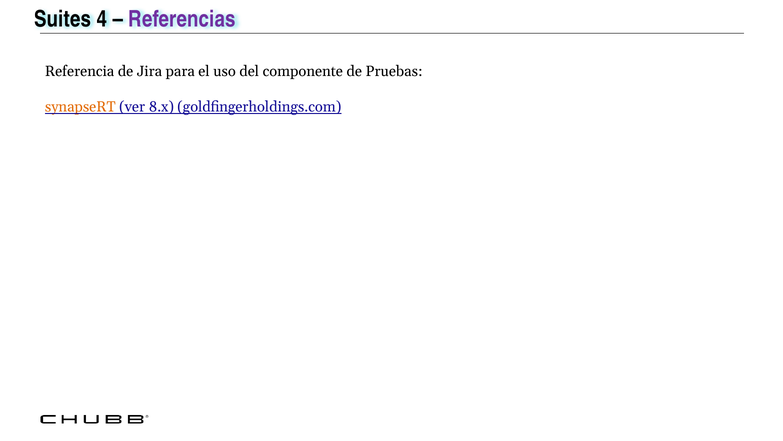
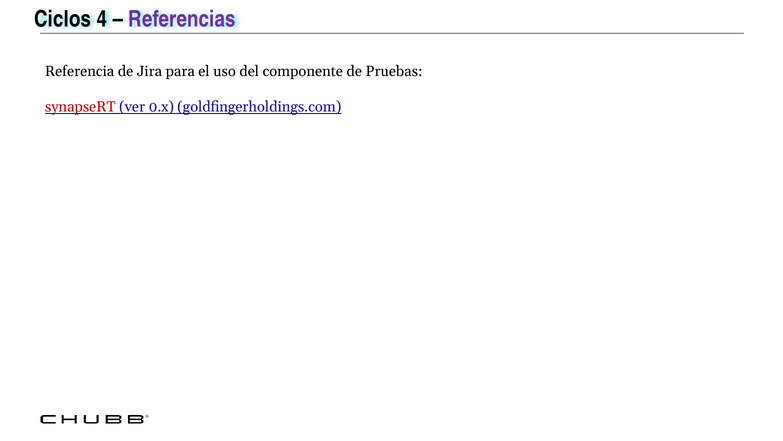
Suites: Suites -> Ciclos
synapseRT colour: orange -> red
8.x: 8.x -> 0.x
